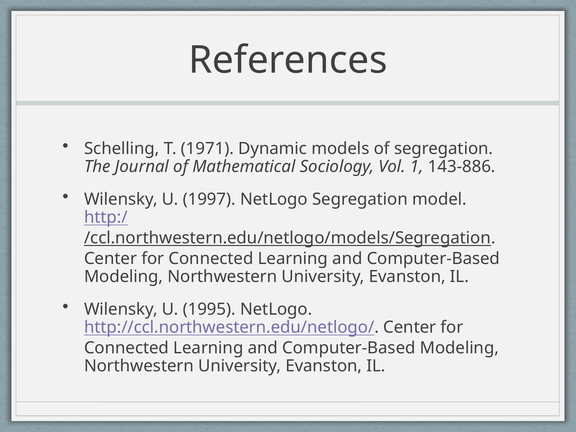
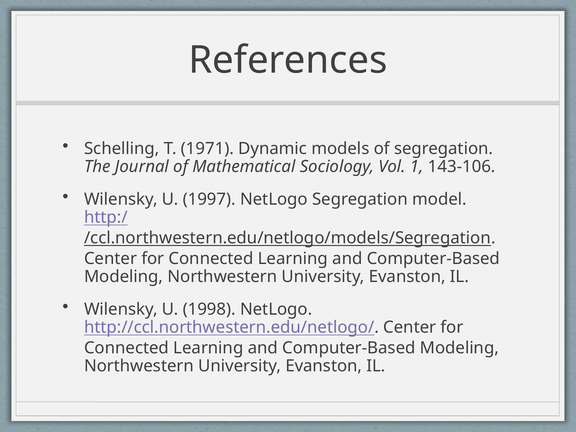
143-886: 143-886 -> 143-106
1995: 1995 -> 1998
